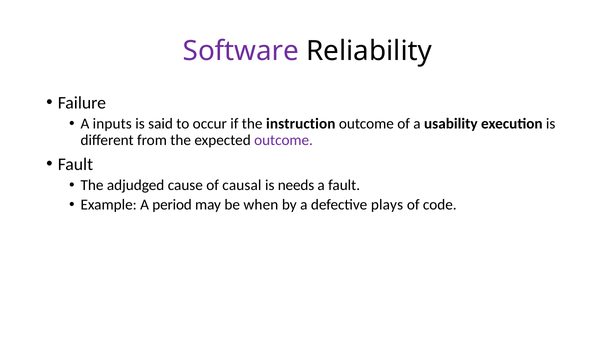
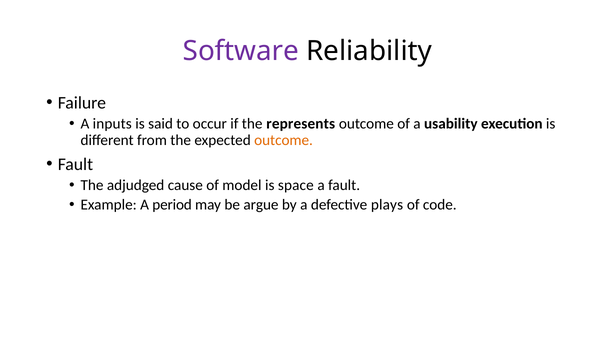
instruction: instruction -> represents
outcome at (284, 140) colour: purple -> orange
causal: causal -> model
needs: needs -> space
when: when -> argue
